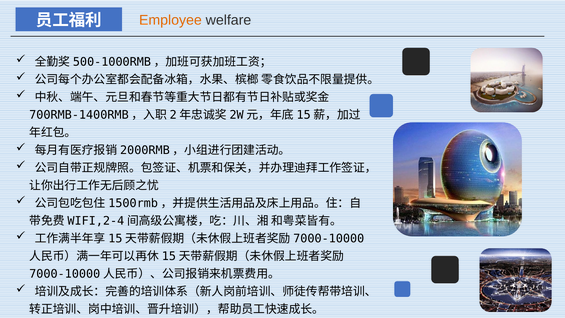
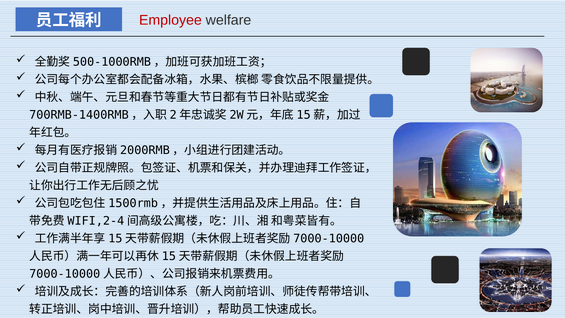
Employee colour: orange -> red
